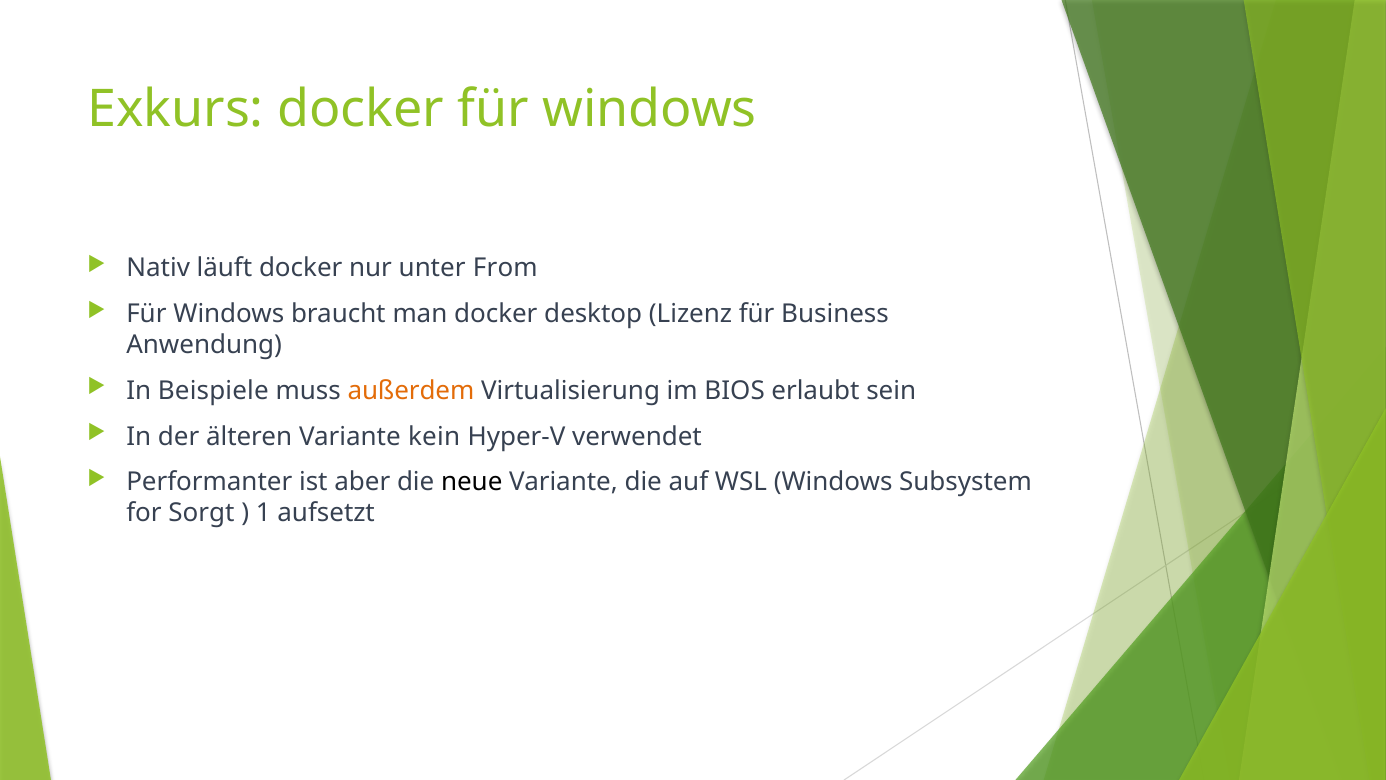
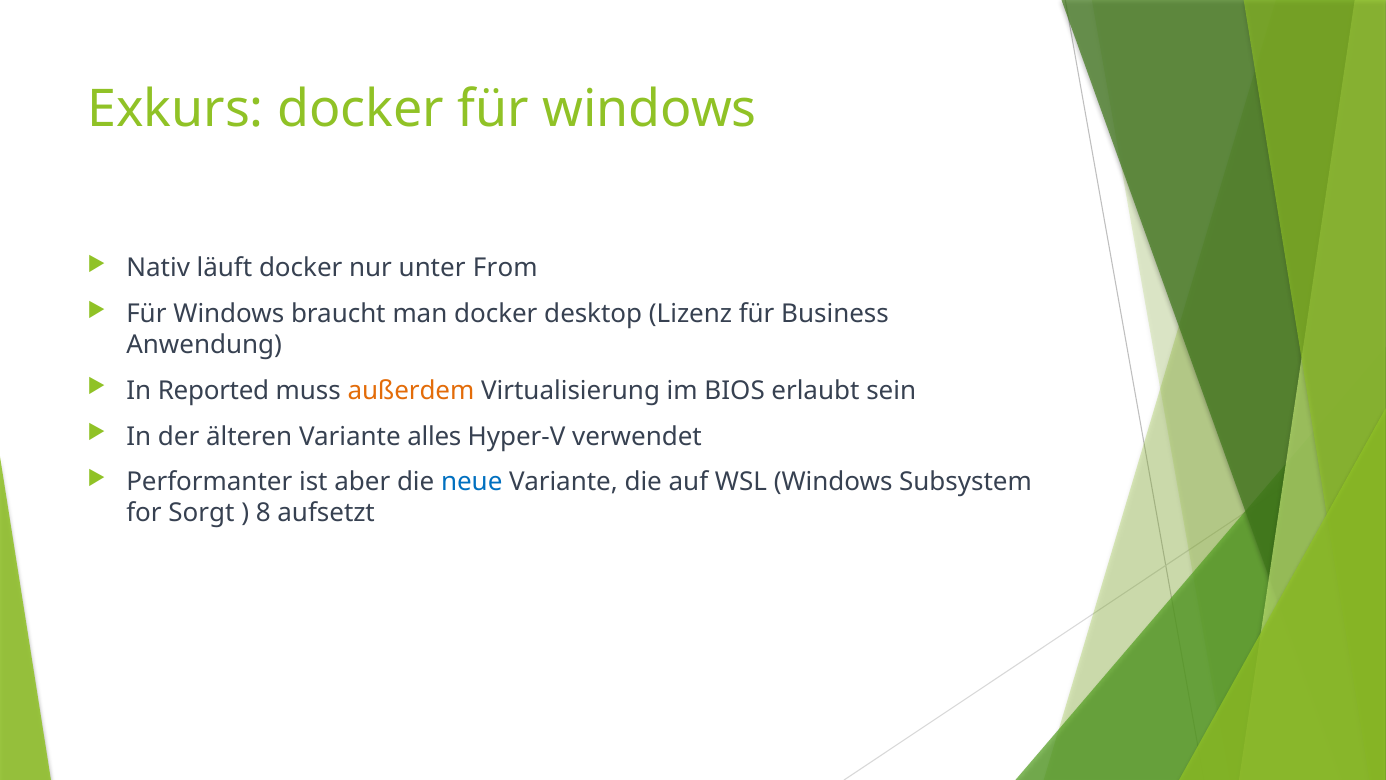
Beispiele: Beispiele -> Reported
kein: kein -> alles
neue colour: black -> blue
1: 1 -> 8
